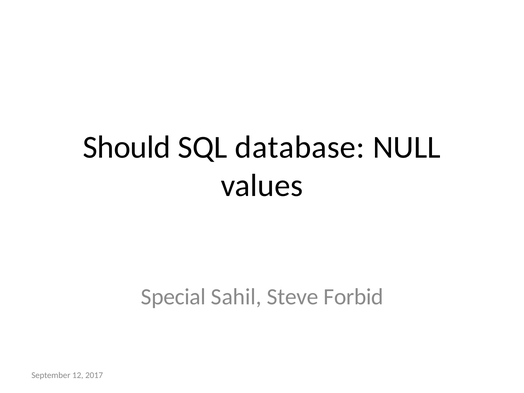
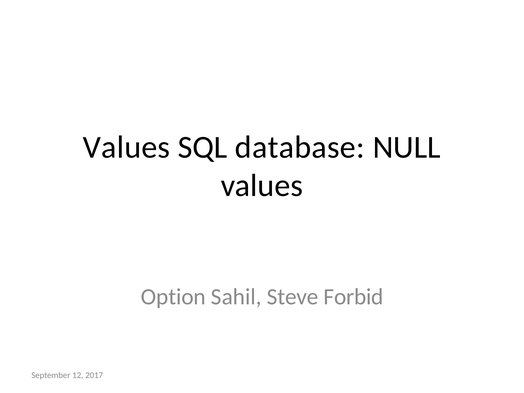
Should at (127, 147): Should -> Values
Special: Special -> Option
